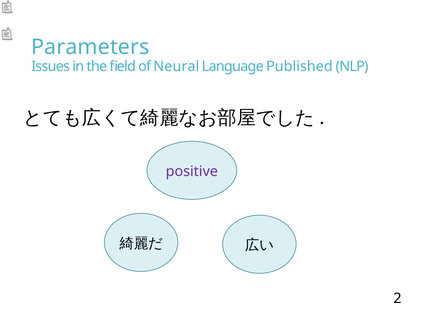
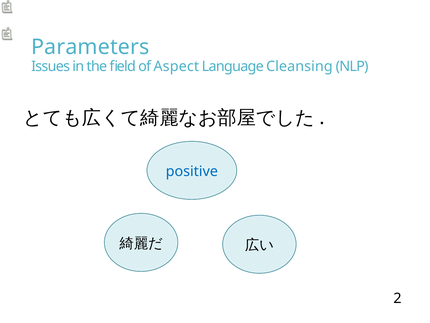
Neural: Neural -> Aspect
Published: Published -> Cleansing
positive colour: purple -> blue
